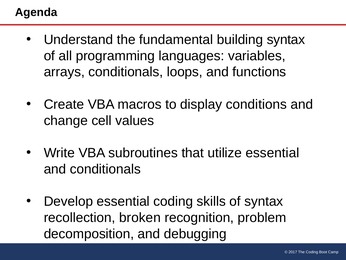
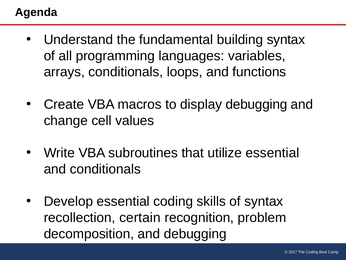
display conditions: conditions -> debugging
broken: broken -> certain
